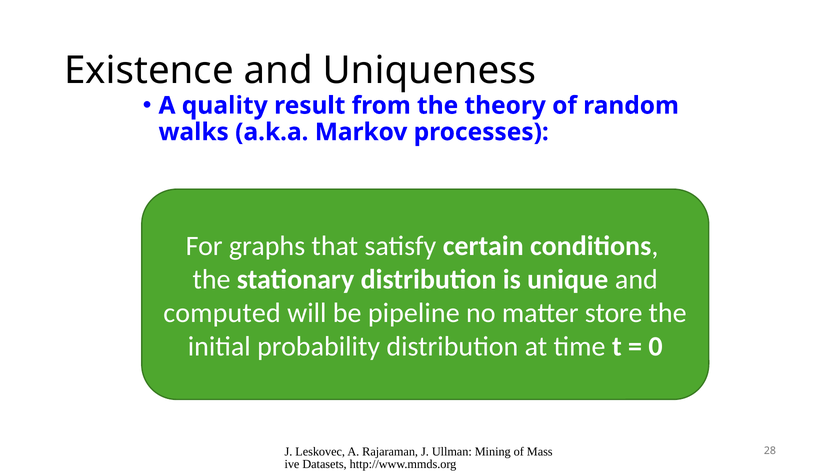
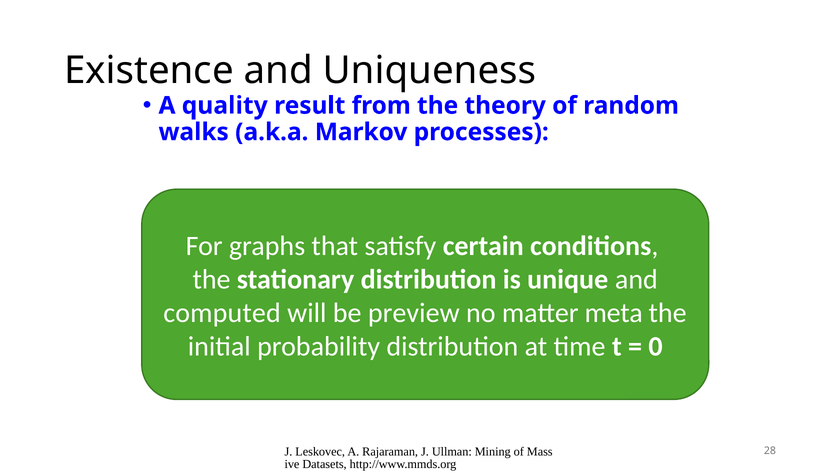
pipeline: pipeline -> preview
store: store -> meta
